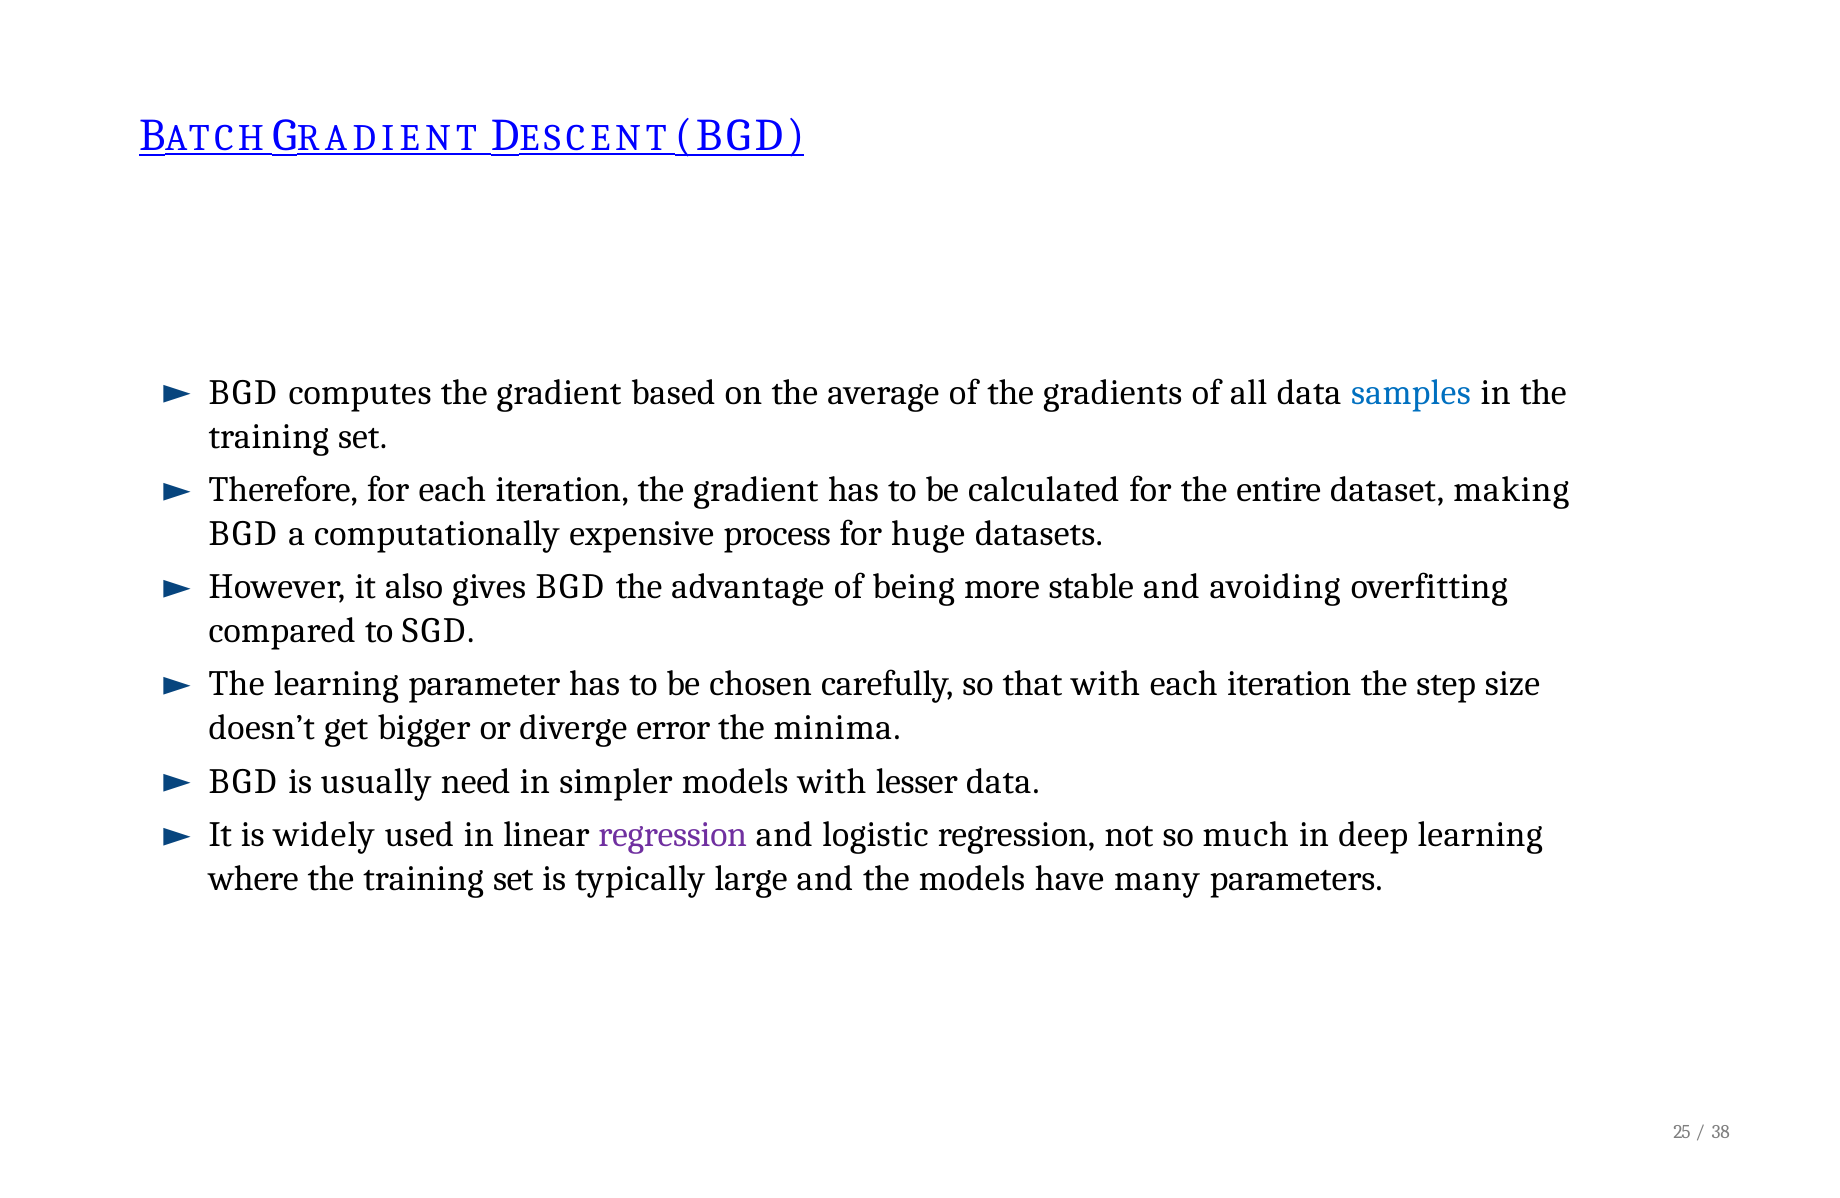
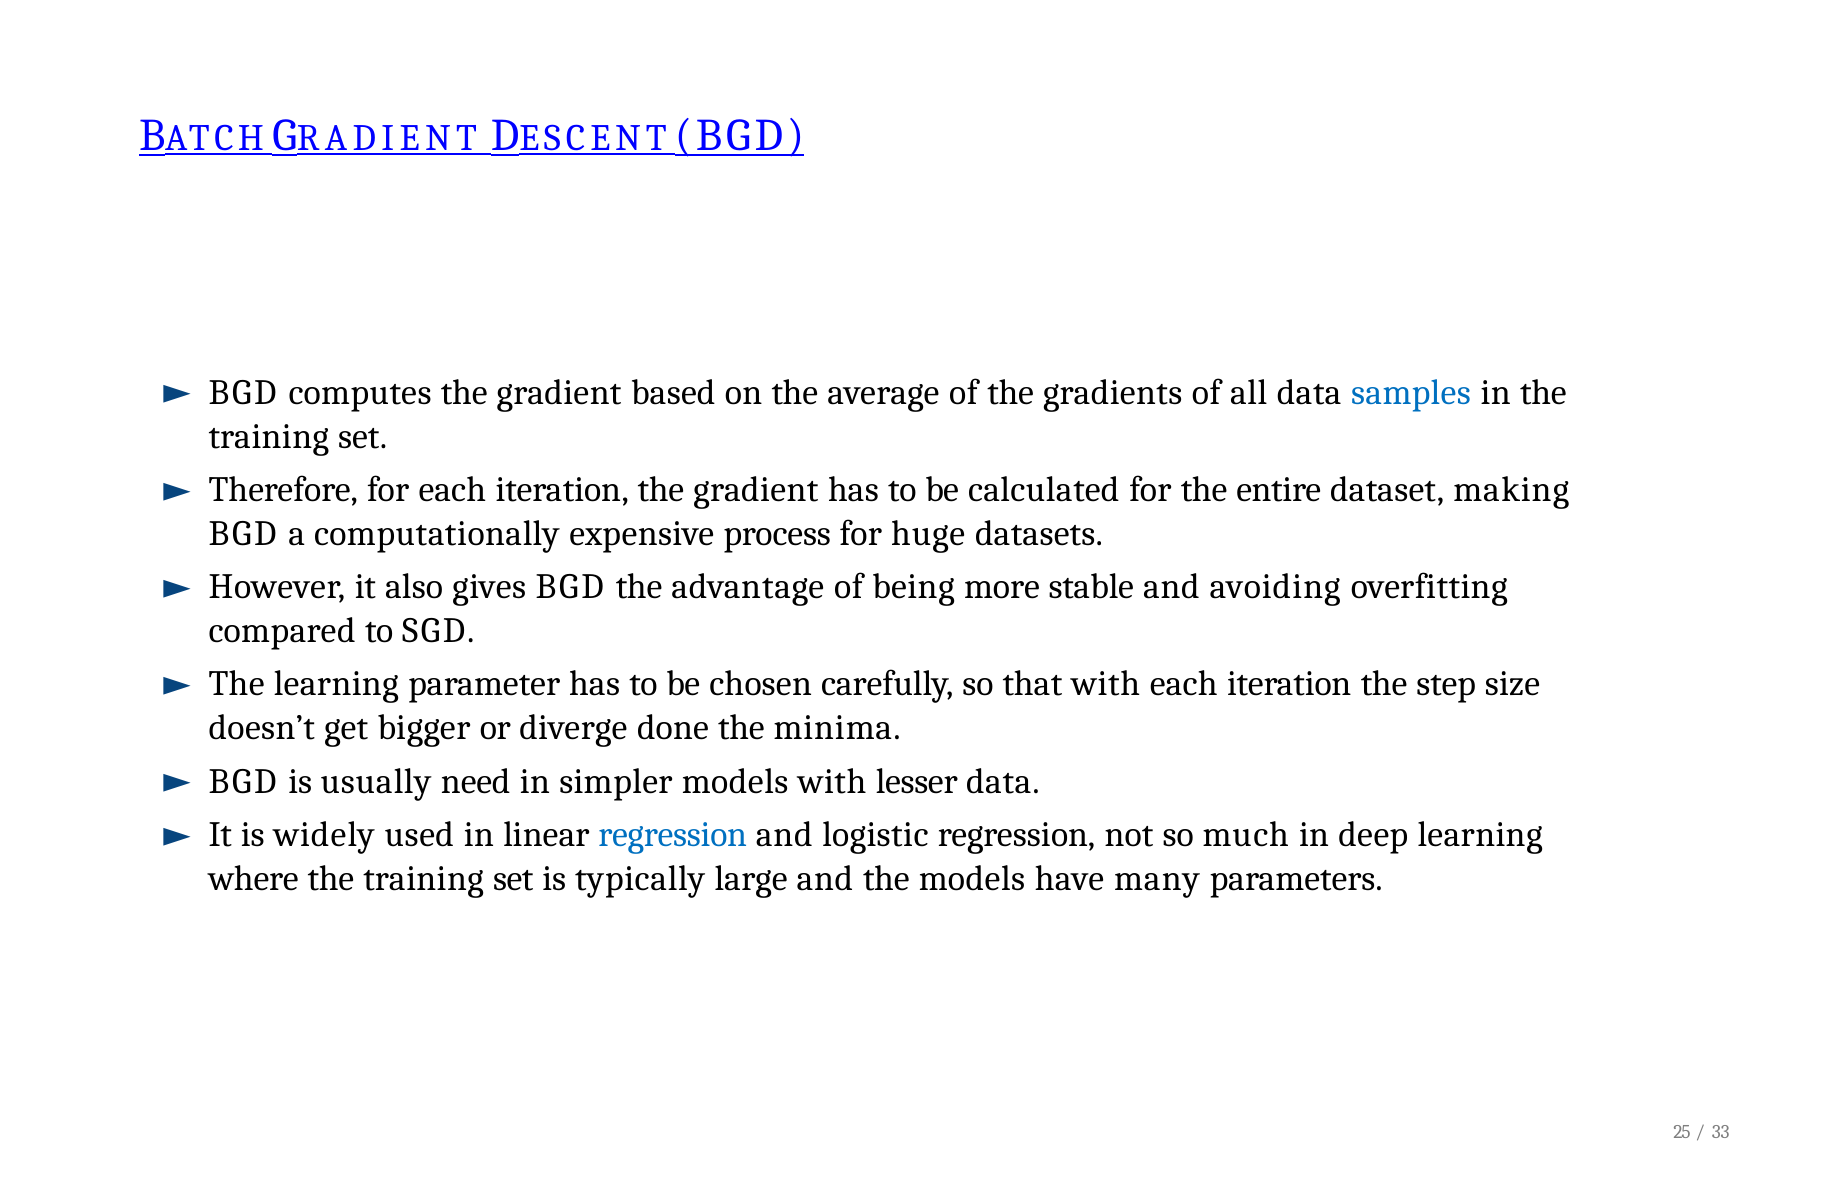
error: error -> done
regression at (673, 835) colour: purple -> blue
38: 38 -> 33
